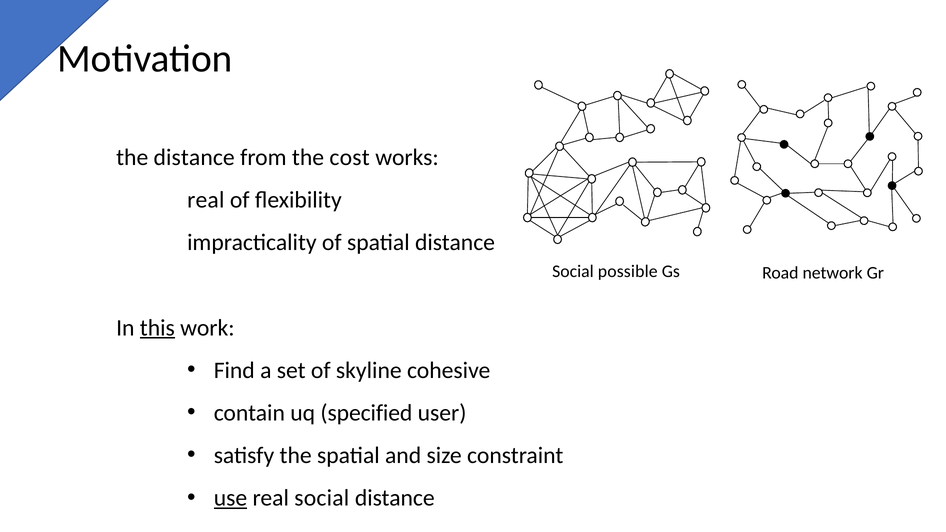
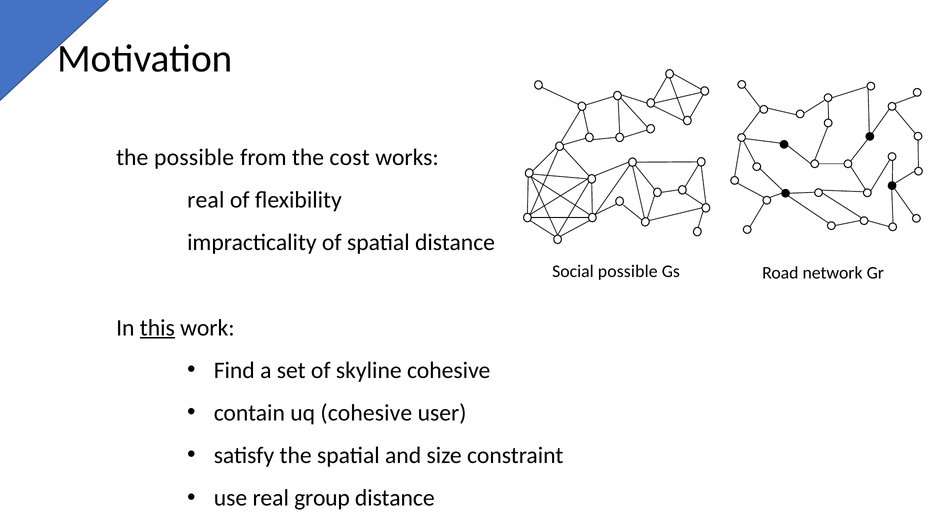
the distance: distance -> possible
uq specified: specified -> cohesive
use underline: present -> none
real social: social -> group
